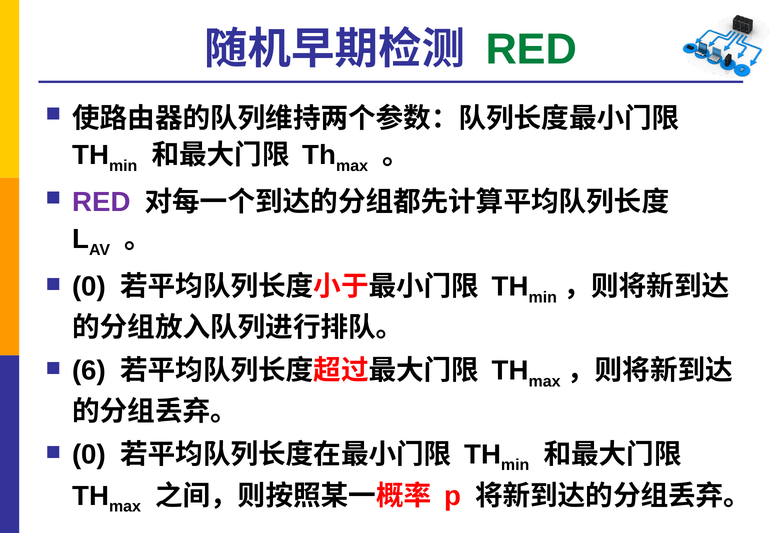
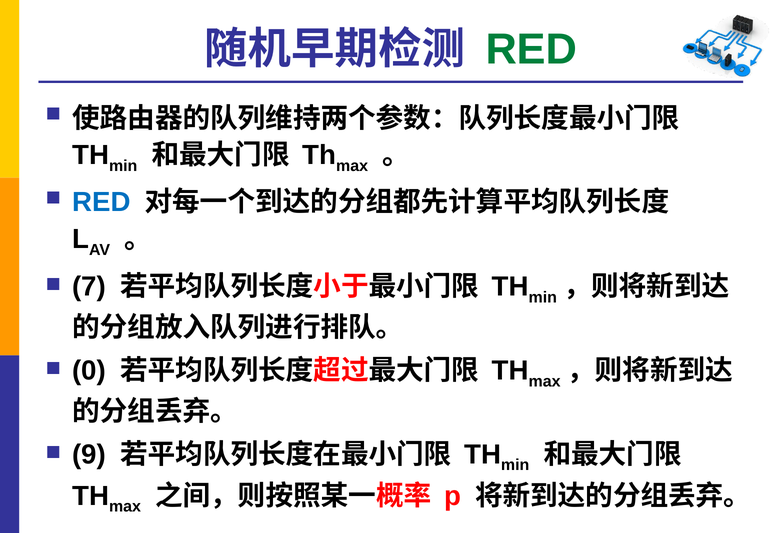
RED at (101, 202) colour: purple -> blue
0 at (89, 287): 0 -> 7
6: 6 -> 0
0 at (89, 455): 0 -> 9
